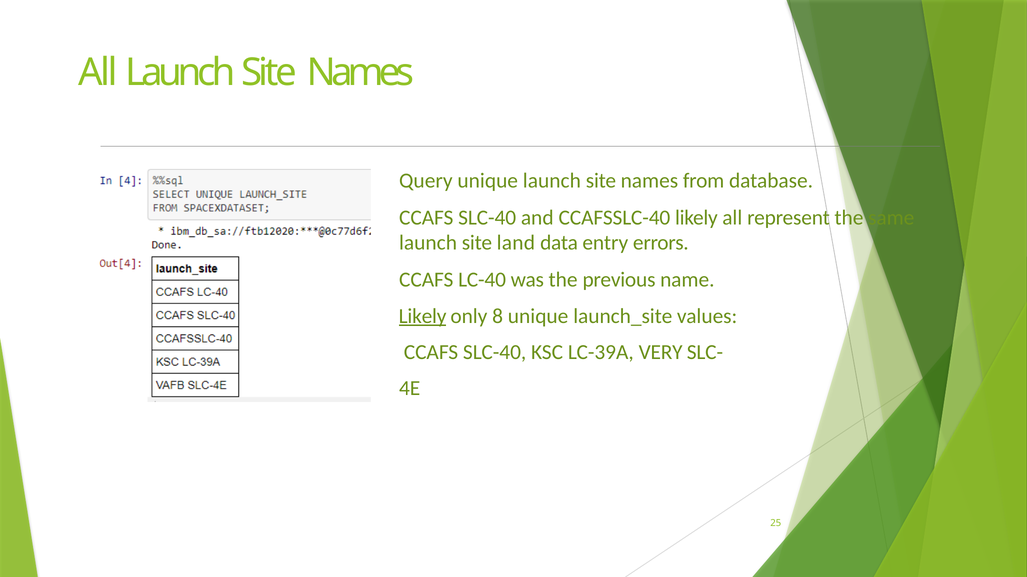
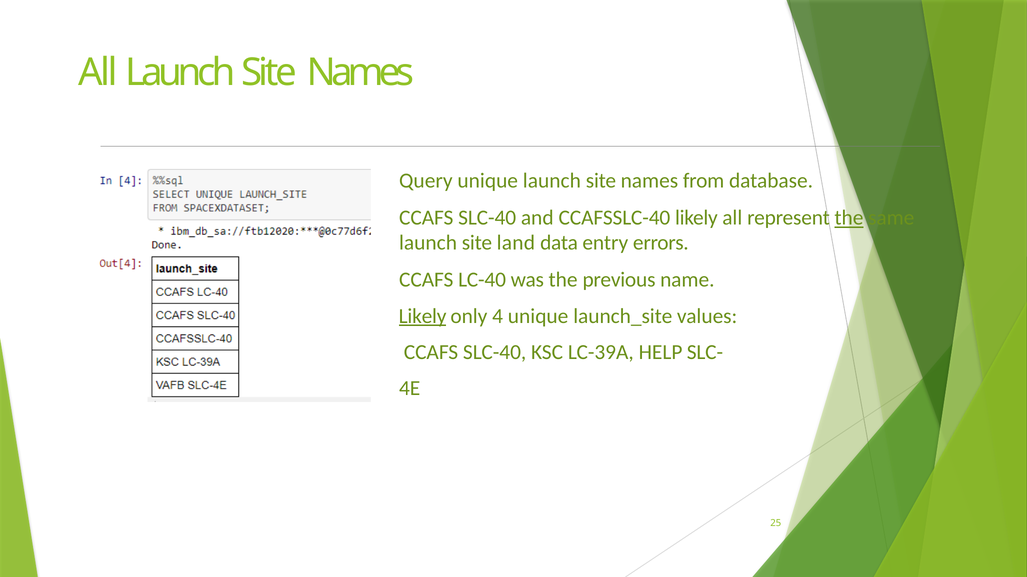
the at (849, 218) underline: none -> present
8: 8 -> 4
VERY: VERY -> HELP
